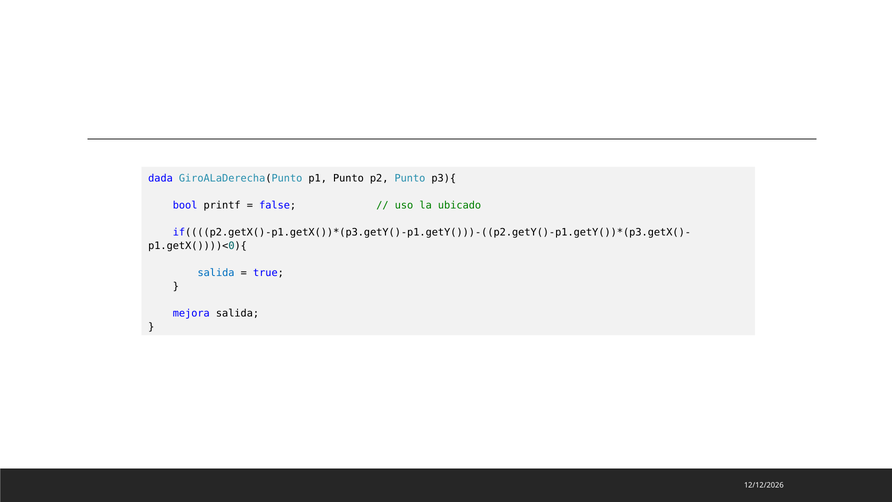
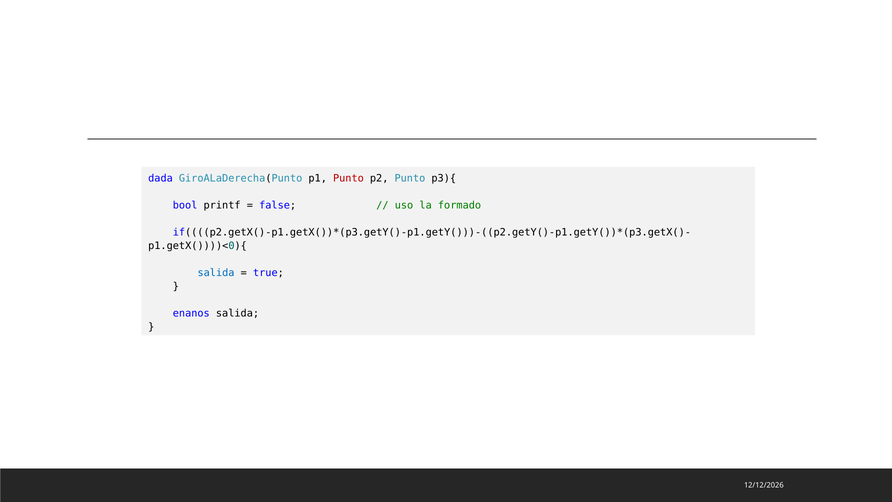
Punto at (348, 178) colour: black -> red
ubicado: ubicado -> formado
mejora: mejora -> enanos
